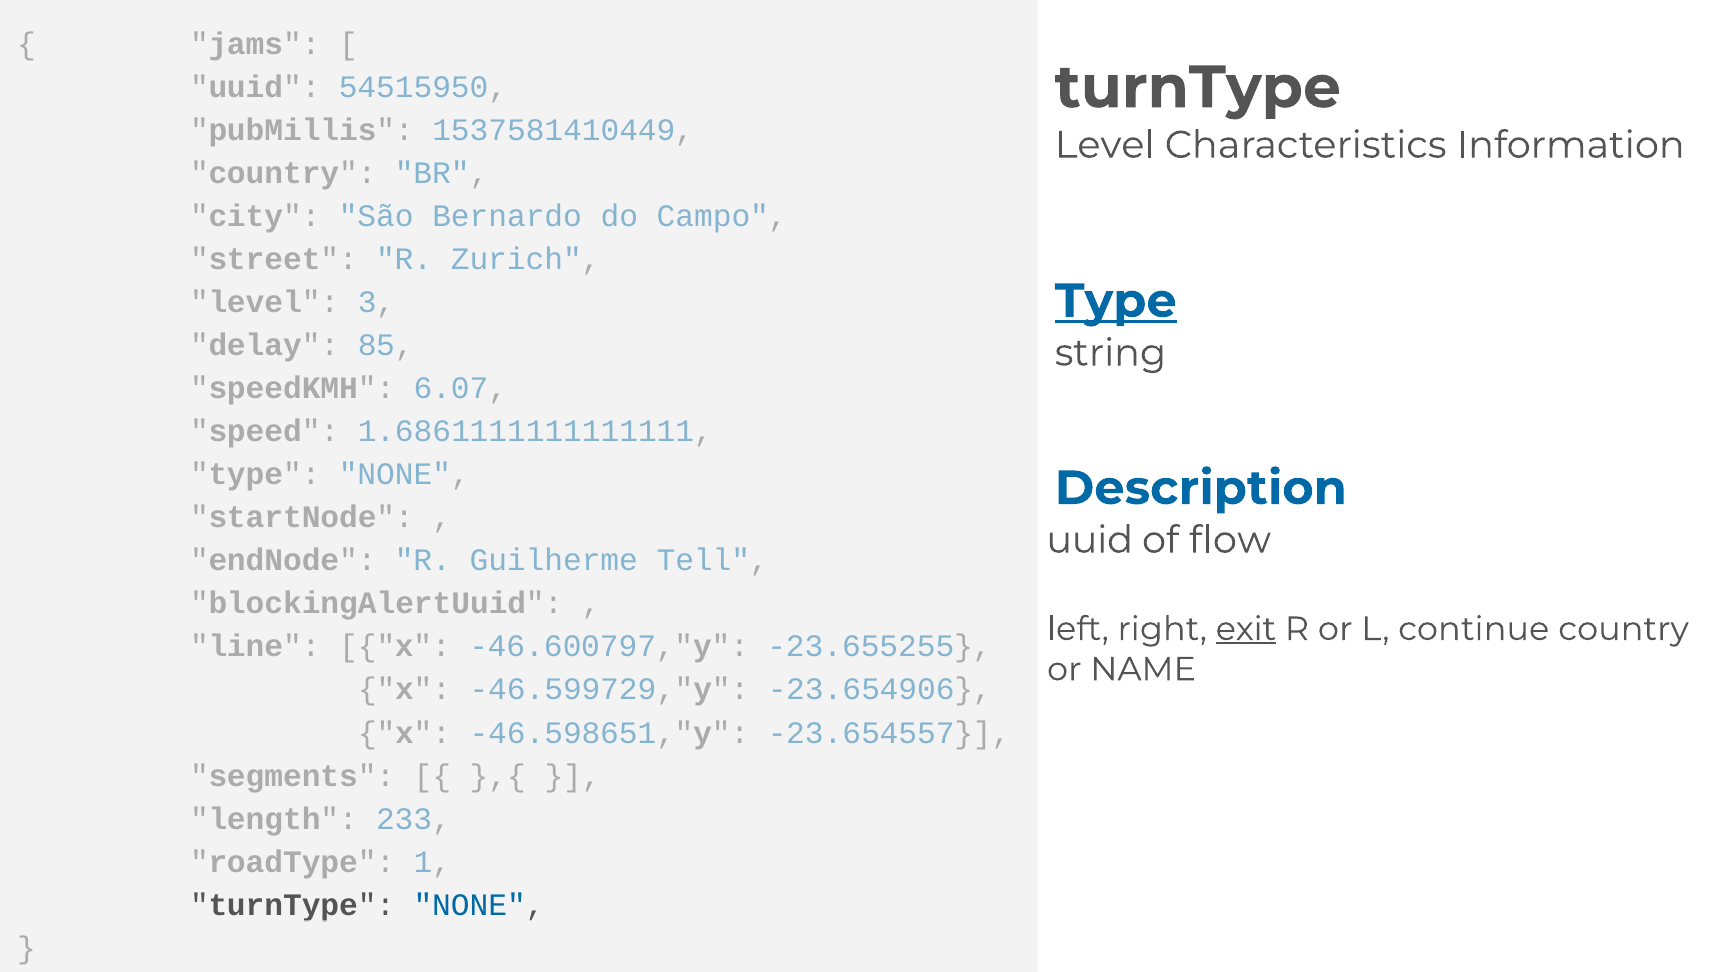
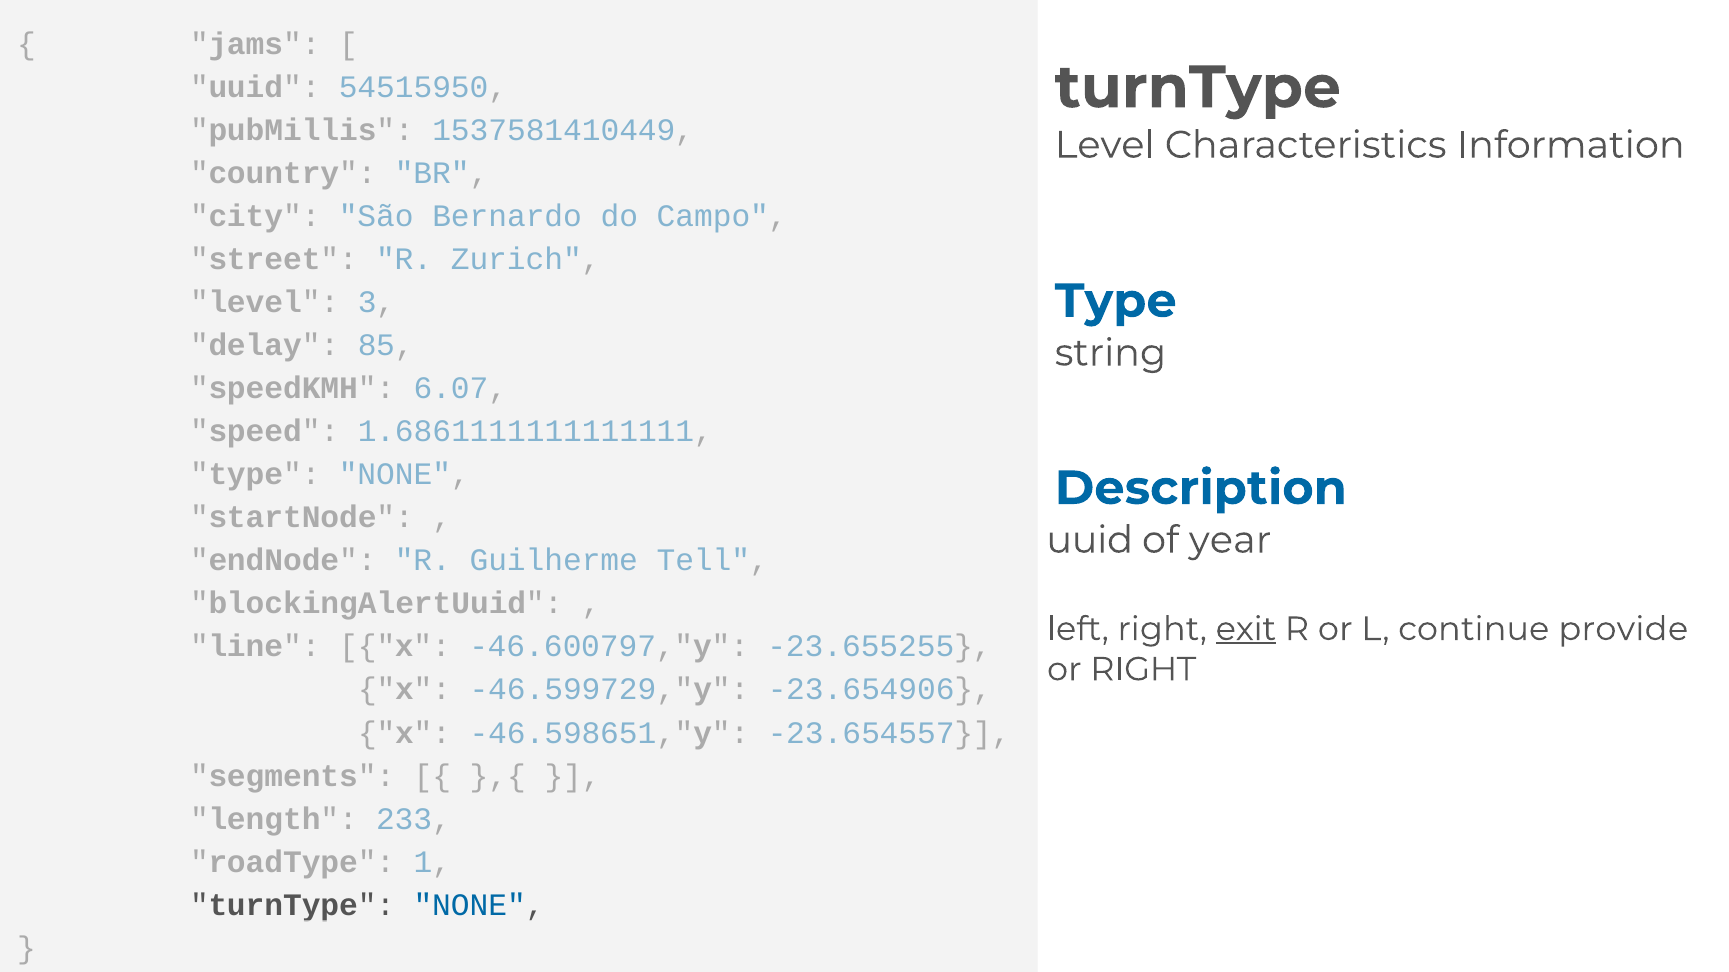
Type at (1116, 301) underline: present -> none
flow: flow -> year
continue country: country -> provide
or NAME: NAME -> RIGHT
